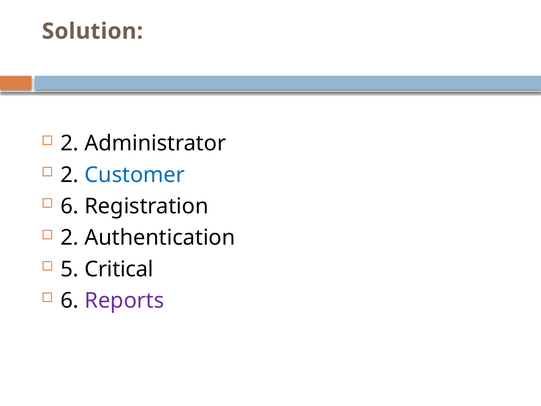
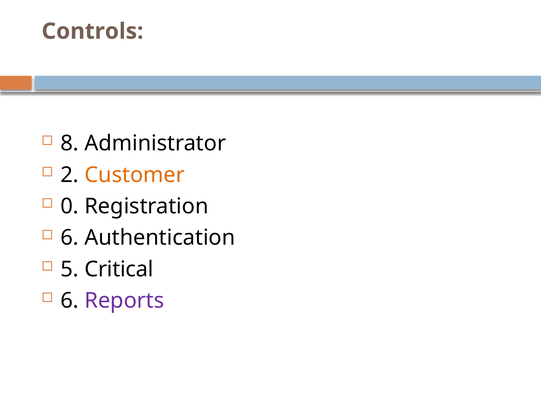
Solution: Solution -> Controls
2 at (70, 143): 2 -> 8
Customer colour: blue -> orange
6 at (70, 206): 6 -> 0
2 at (70, 238): 2 -> 6
